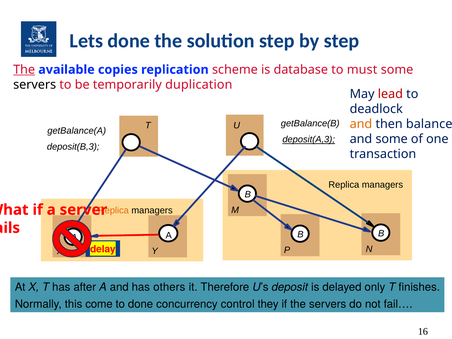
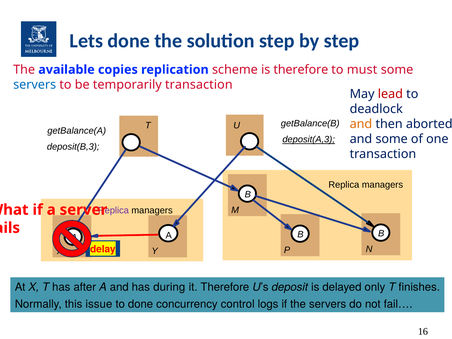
The at (24, 70) underline: present -> none
is database: database -> therefore
servers at (35, 85) colour: black -> blue
temporarily duplication: duplication -> transaction
balance: balance -> aborted
Replica at (113, 211) colour: orange -> purple
others: others -> during
come: come -> issue
they: they -> logs
